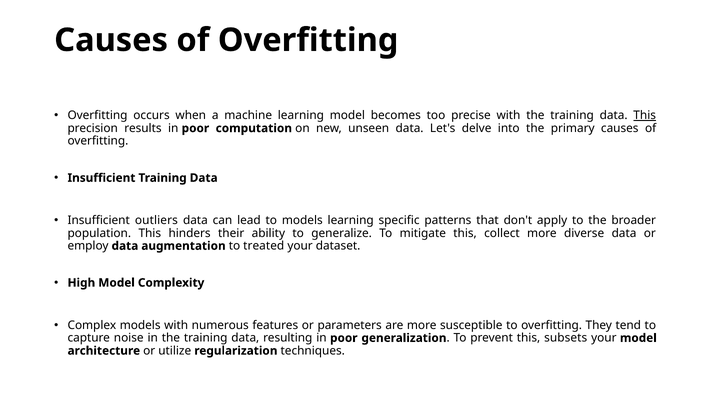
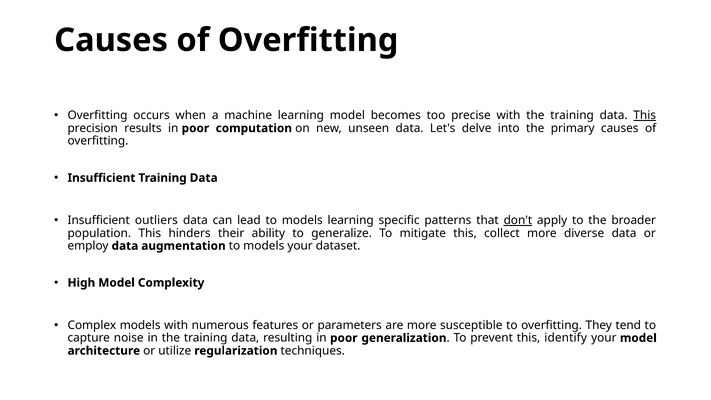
don't underline: none -> present
augmentation to treated: treated -> models
subsets: subsets -> identify
